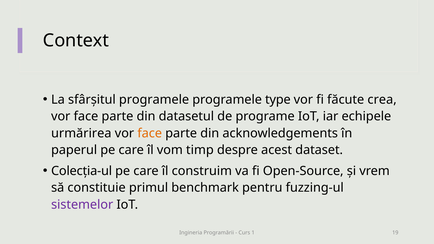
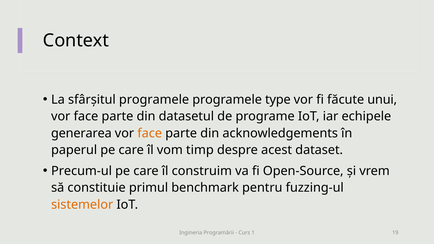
crea: crea -> unui
urmărirea: urmărirea -> generarea
Colecția-ul: Colecția-ul -> Precum-ul
sistemelor colour: purple -> orange
